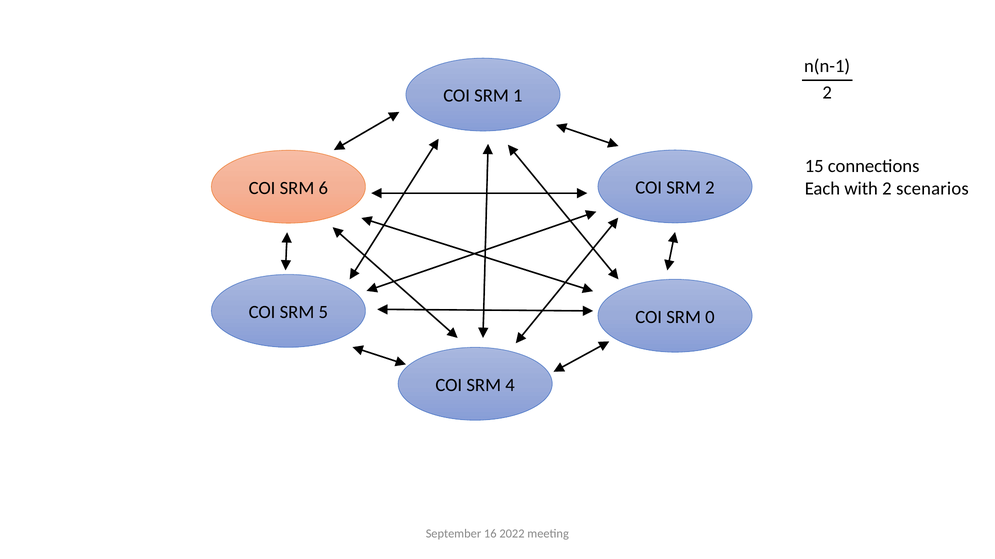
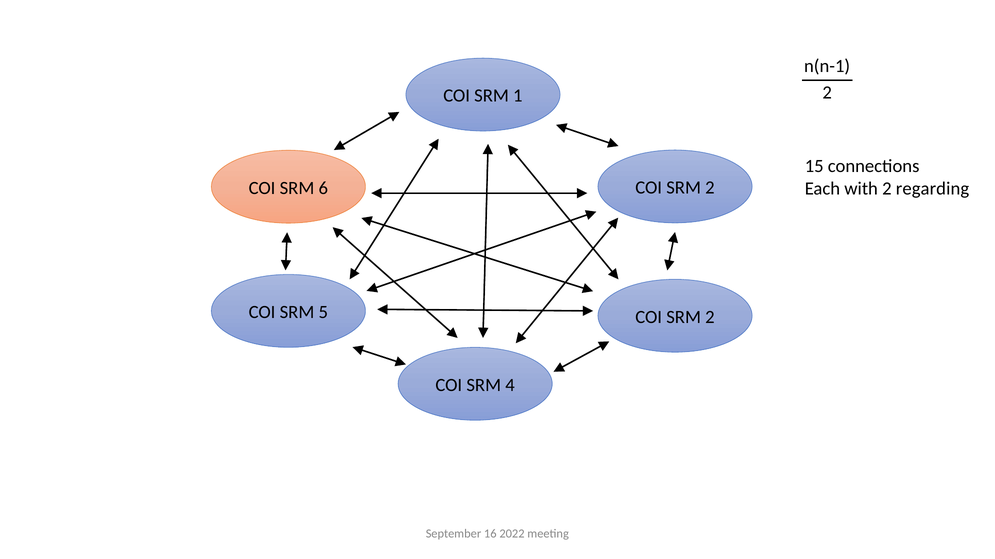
scenarios: scenarios -> regarding
0 at (710, 317): 0 -> 2
